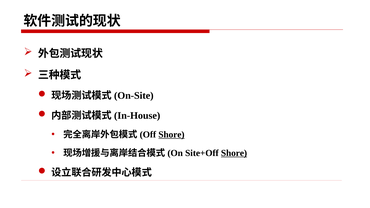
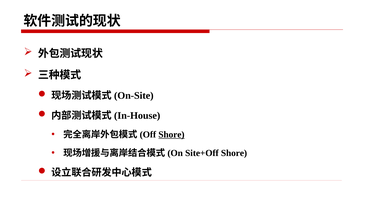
Shore at (234, 153) underline: present -> none
